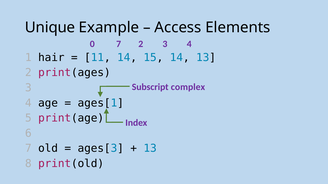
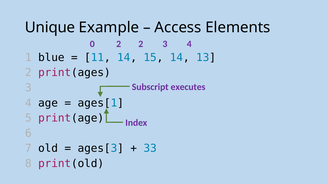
0 7: 7 -> 2
hair: hair -> blue
complex: complex -> executes
13 at (150, 149): 13 -> 33
